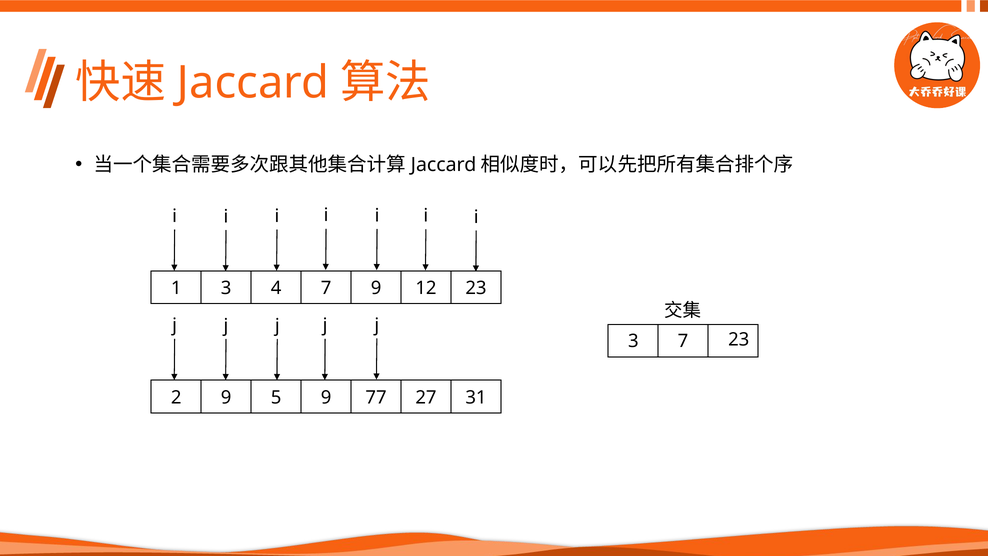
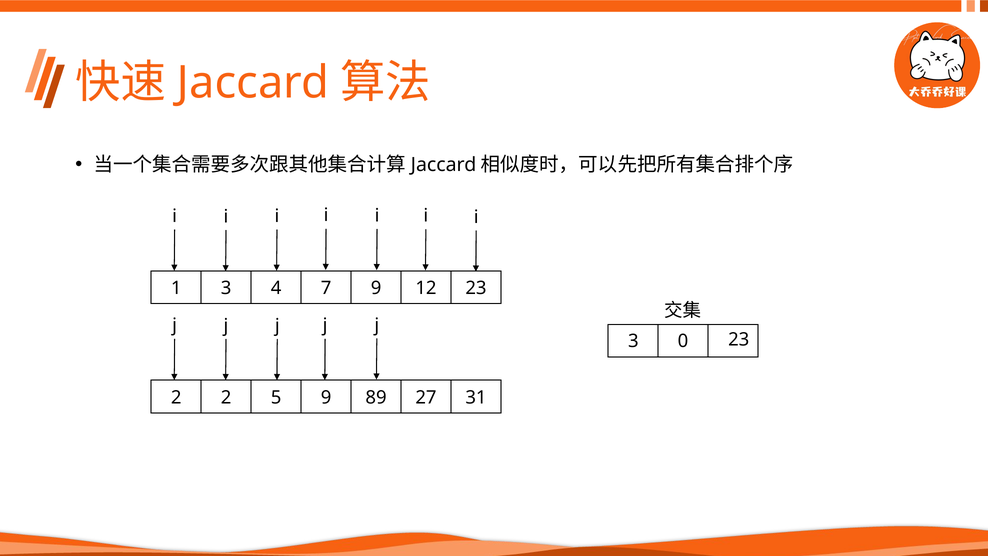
3 7: 7 -> 0
2 9: 9 -> 2
77: 77 -> 89
